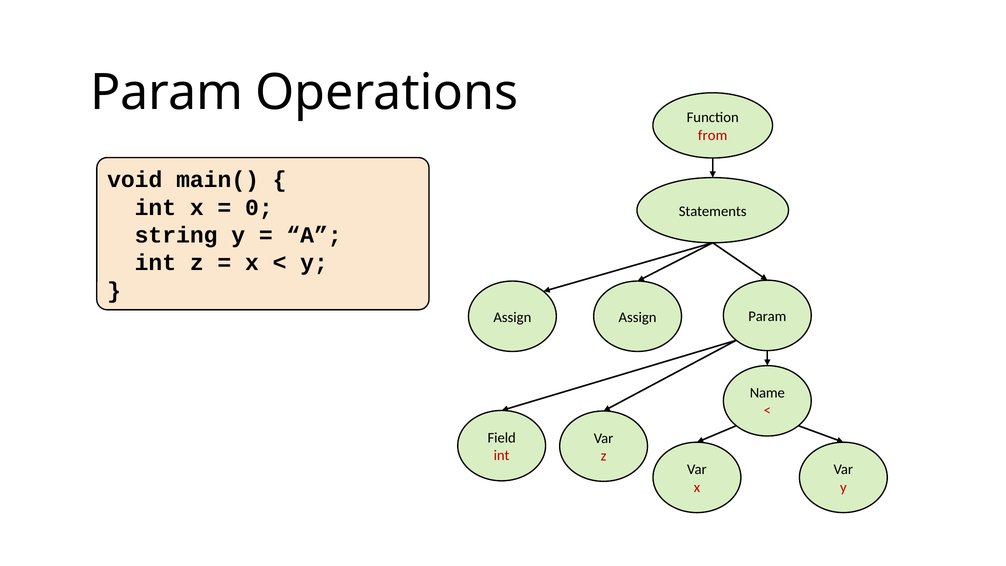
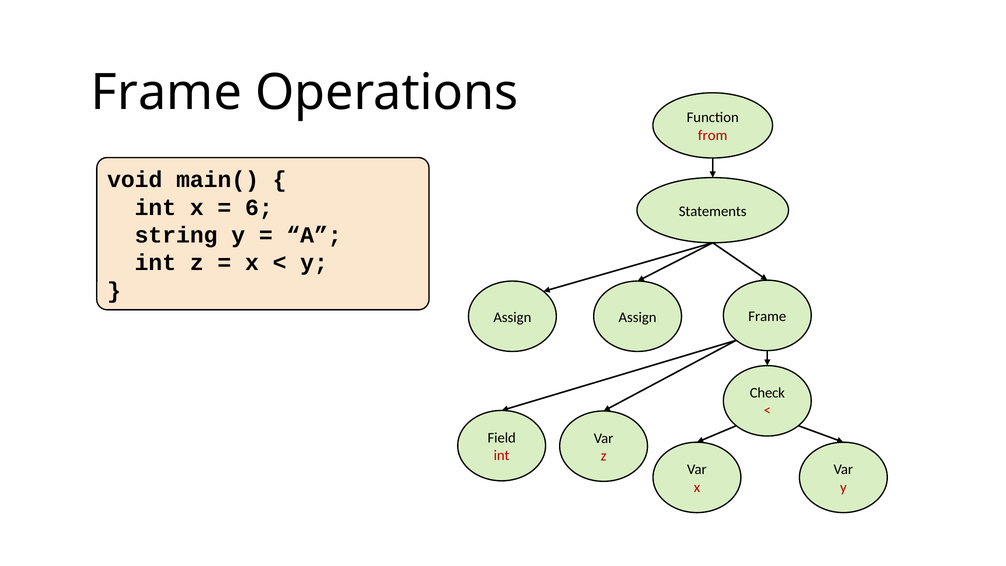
Param at (167, 93): Param -> Frame
0: 0 -> 6
Assign Param: Param -> Frame
Name: Name -> Check
